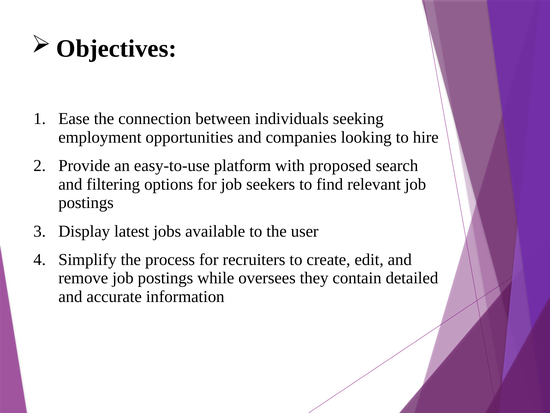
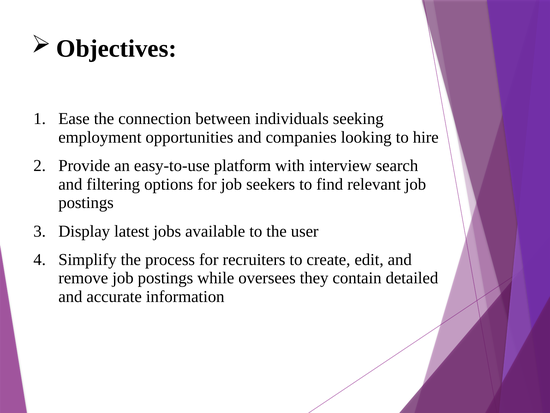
proposed: proposed -> interview
